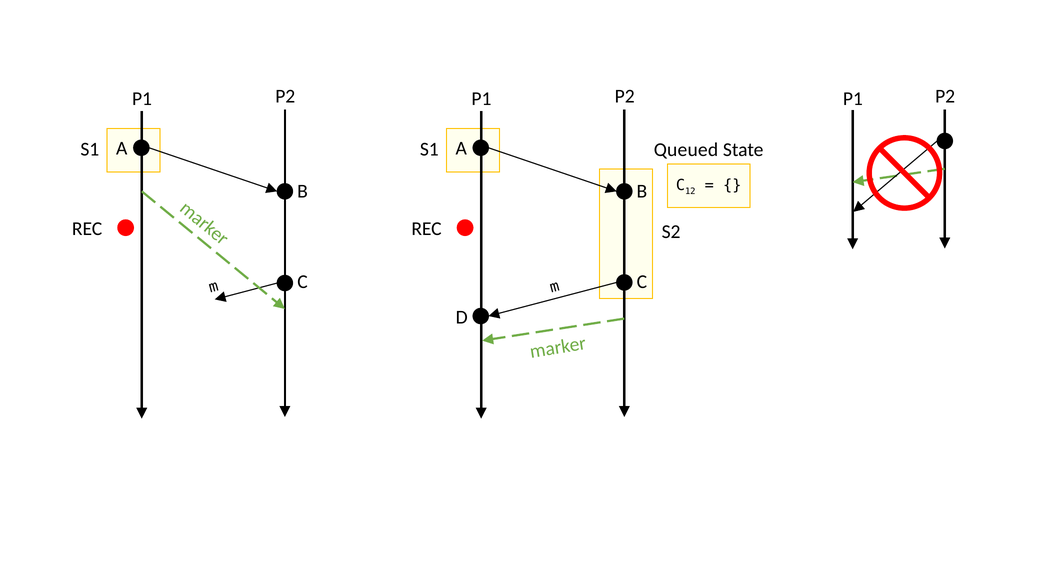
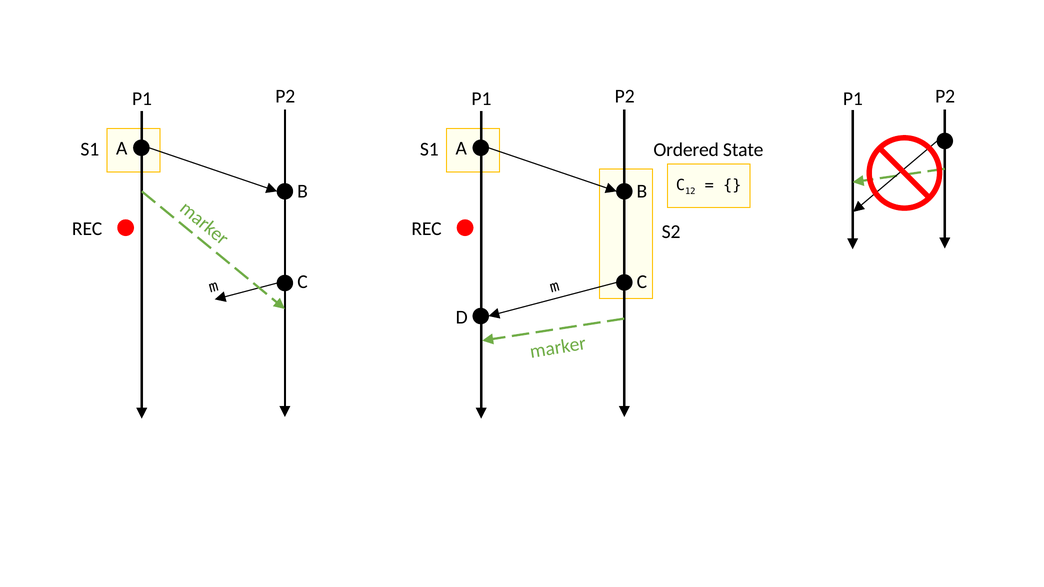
Queued: Queued -> Ordered
